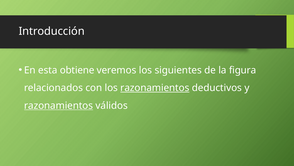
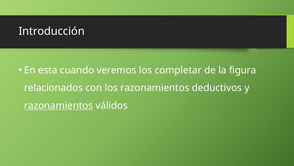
obtiene: obtiene -> cuando
siguientes: siguientes -> completar
razonamientos at (155, 88) underline: present -> none
